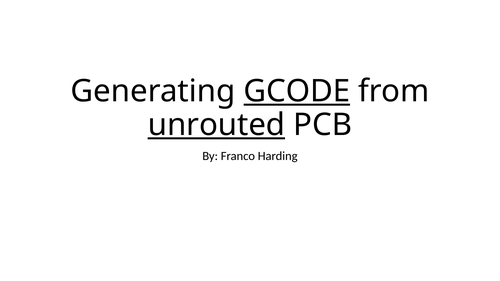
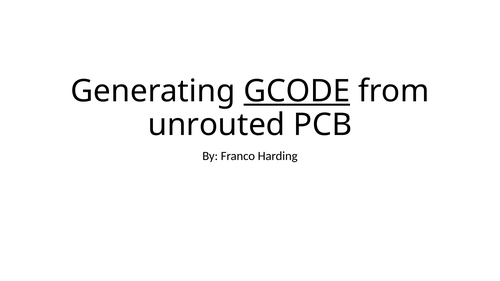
unrouted underline: present -> none
